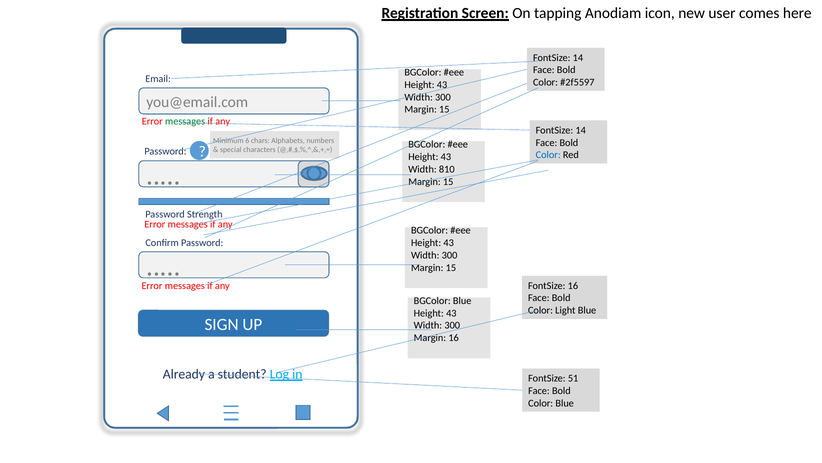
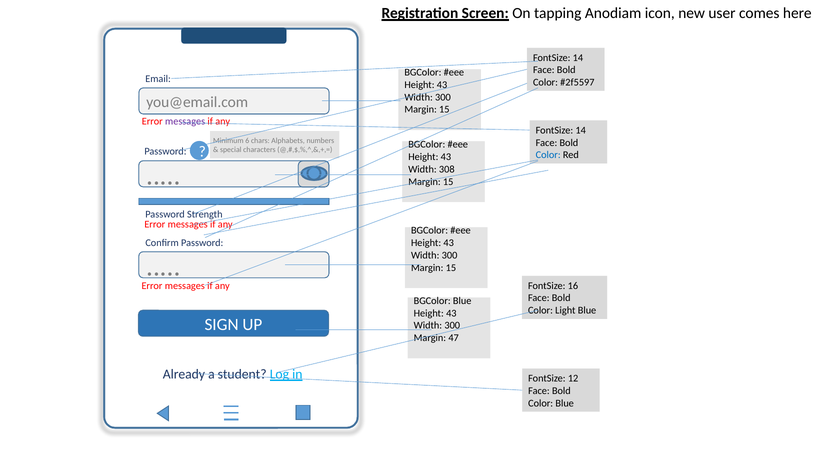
messages at (185, 121) colour: green -> purple
810: 810 -> 308
Margin 16: 16 -> 47
51: 51 -> 12
